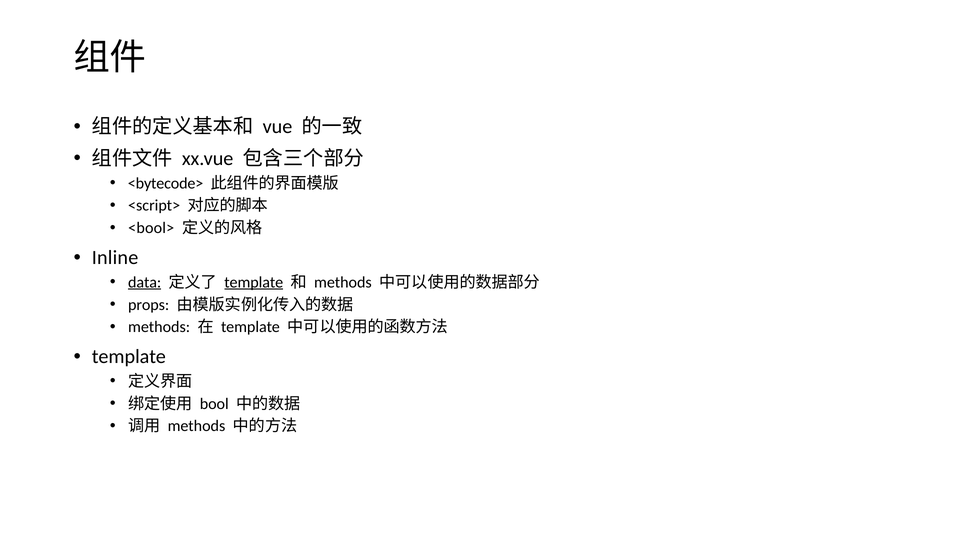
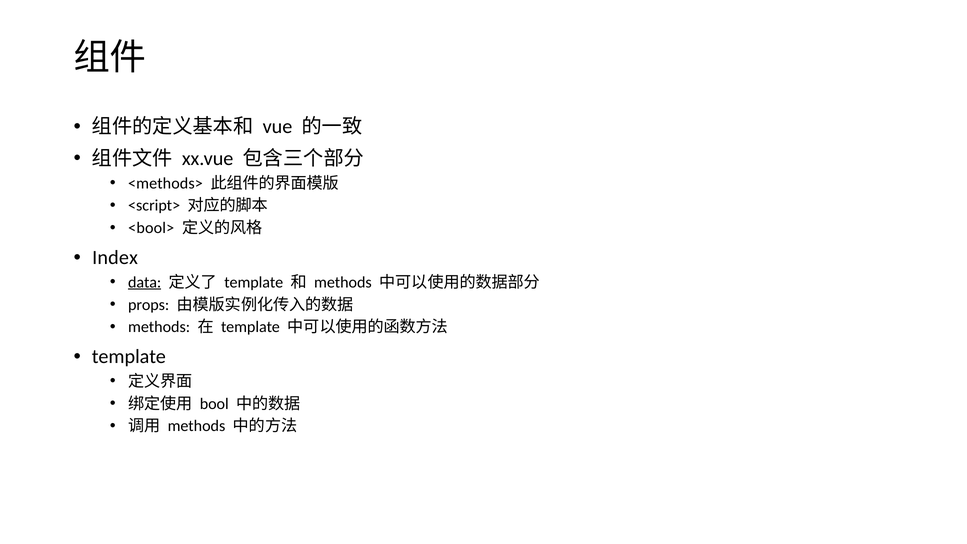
<bytecode>: <bytecode> -> <methods>
Inline: Inline -> Index
template at (254, 282) underline: present -> none
